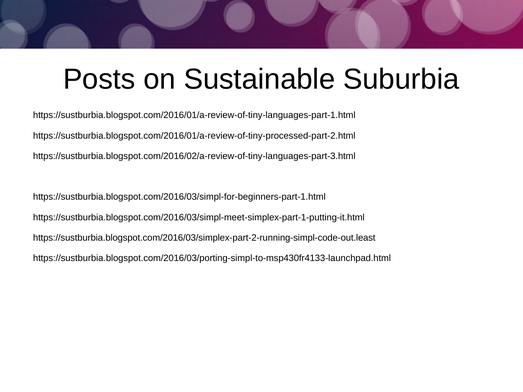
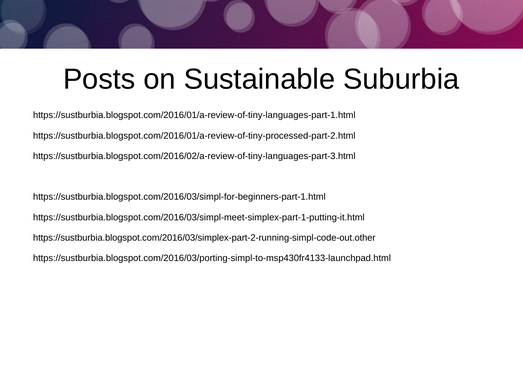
https://sustburbia.blogspot.com/2016/03/simplex-part-2-running-simpl-code-out.least: https://sustburbia.blogspot.com/2016/03/simplex-part-2-running-simpl-code-out.least -> https://sustburbia.blogspot.com/2016/03/simplex-part-2-running-simpl-code-out.other
